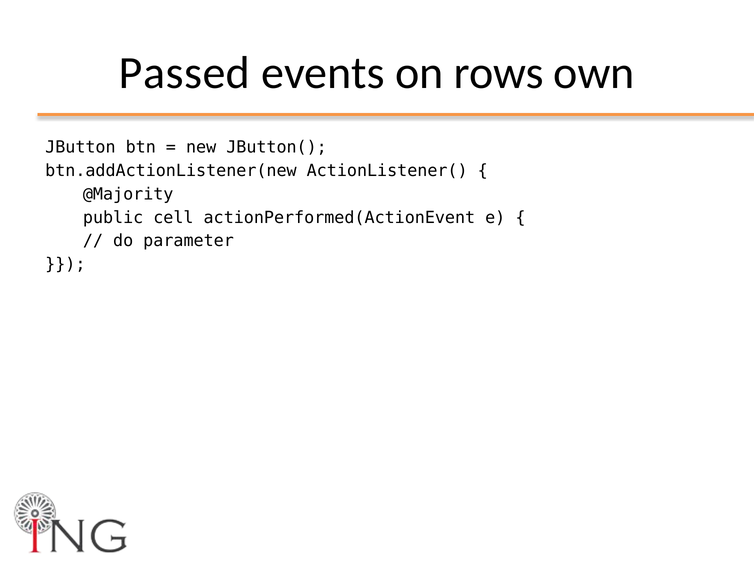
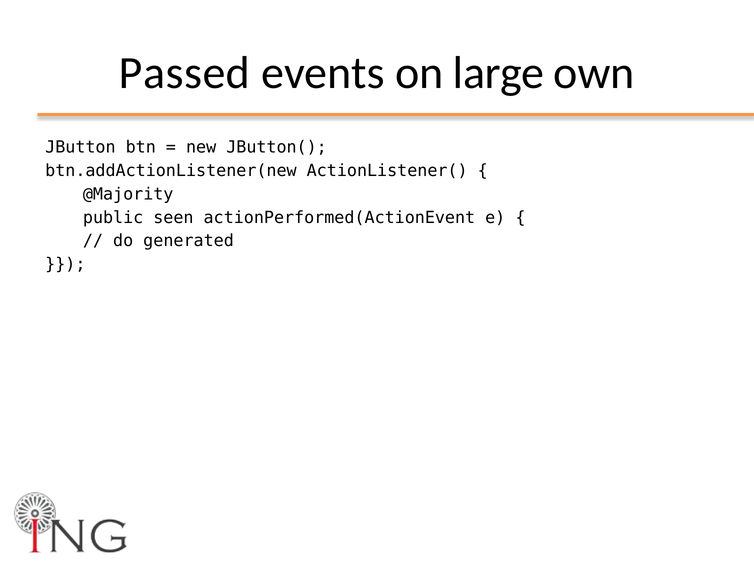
rows: rows -> large
cell: cell -> seen
parameter: parameter -> generated
